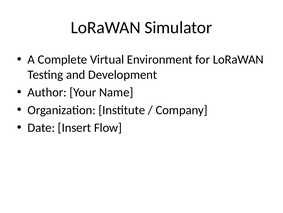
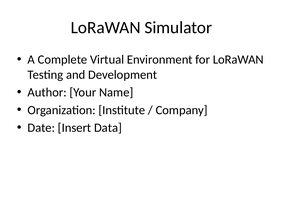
Flow: Flow -> Data
